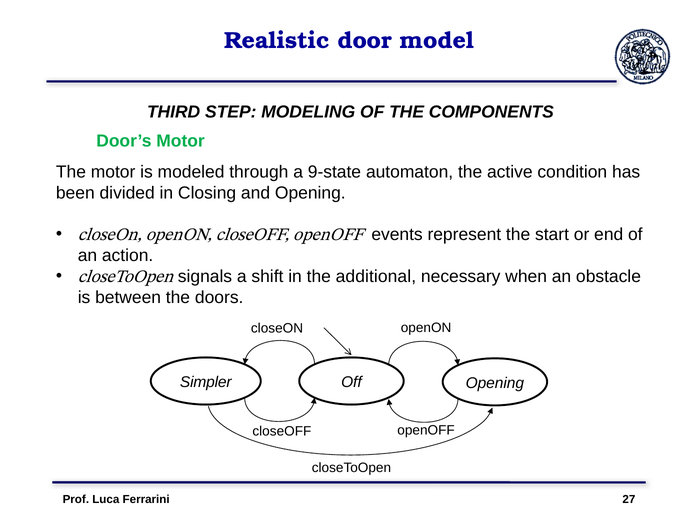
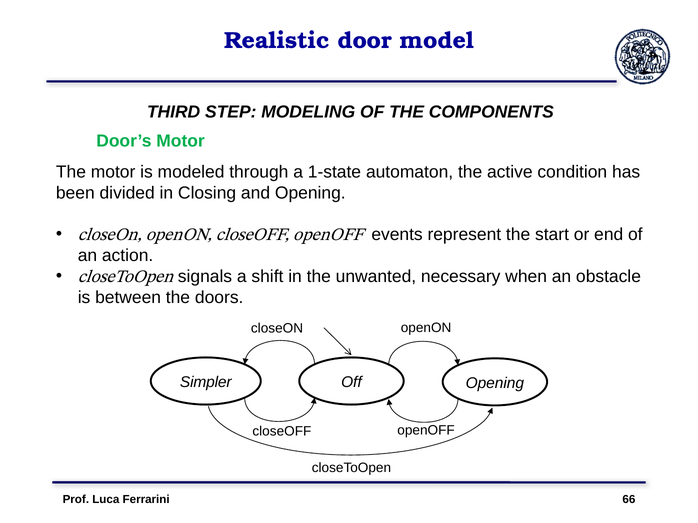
9-state: 9-state -> 1-state
additional: additional -> unwanted
27: 27 -> 66
